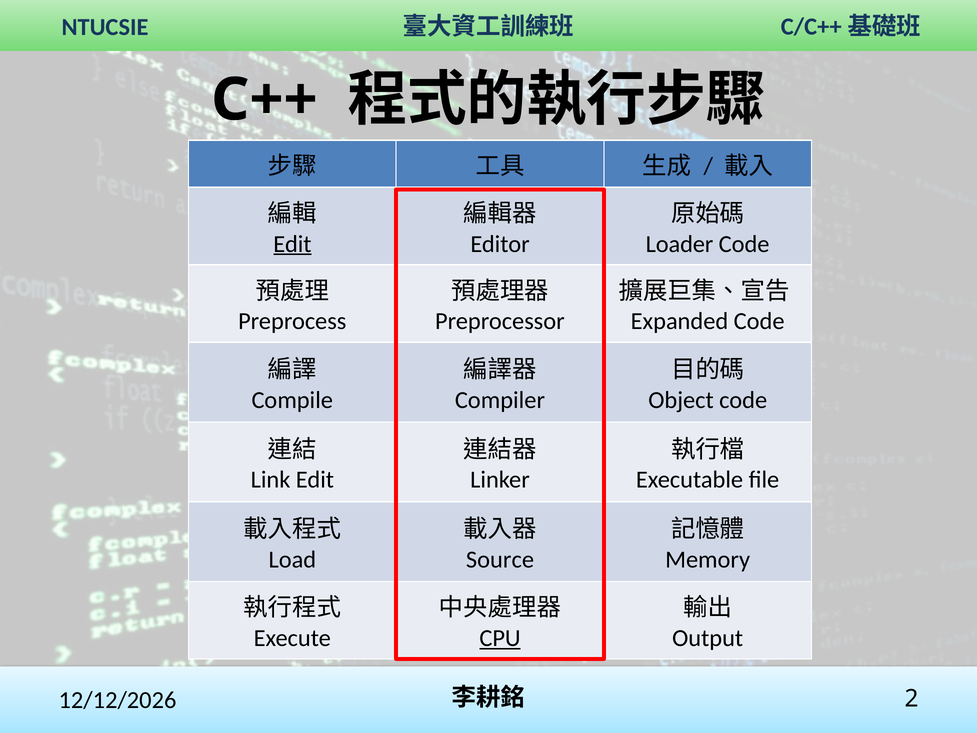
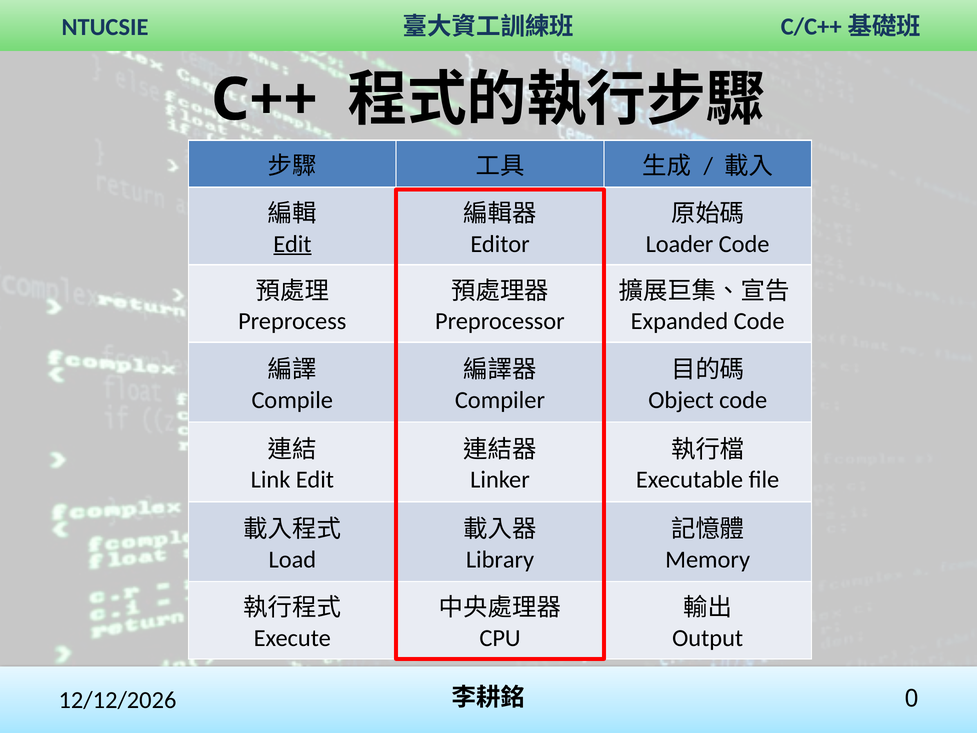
Source: Source -> Library
CPU underline: present -> none
2: 2 -> 0
